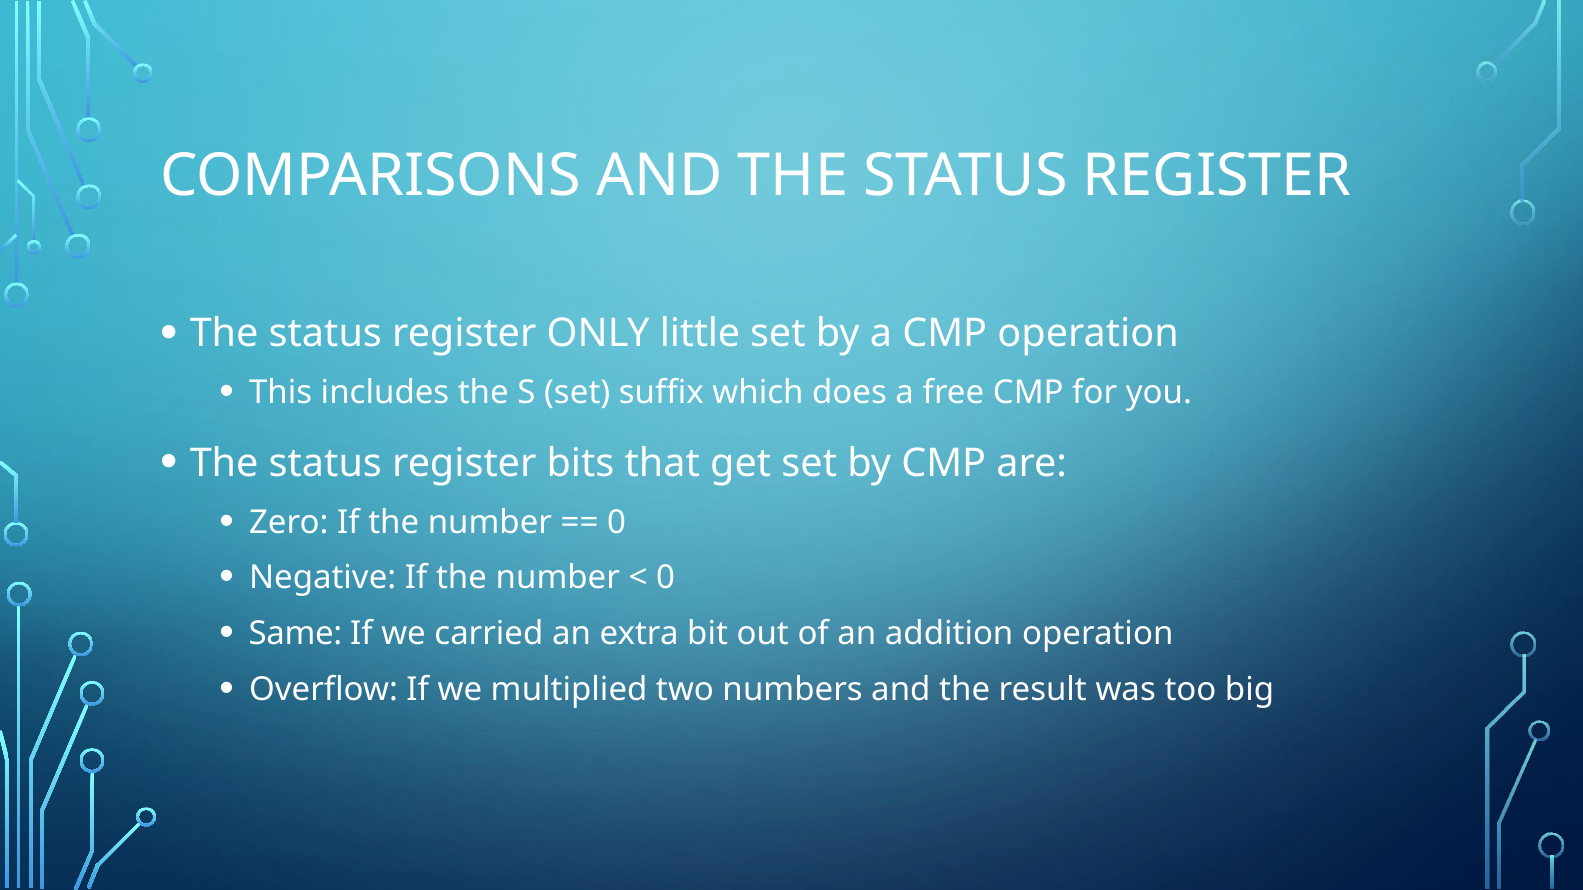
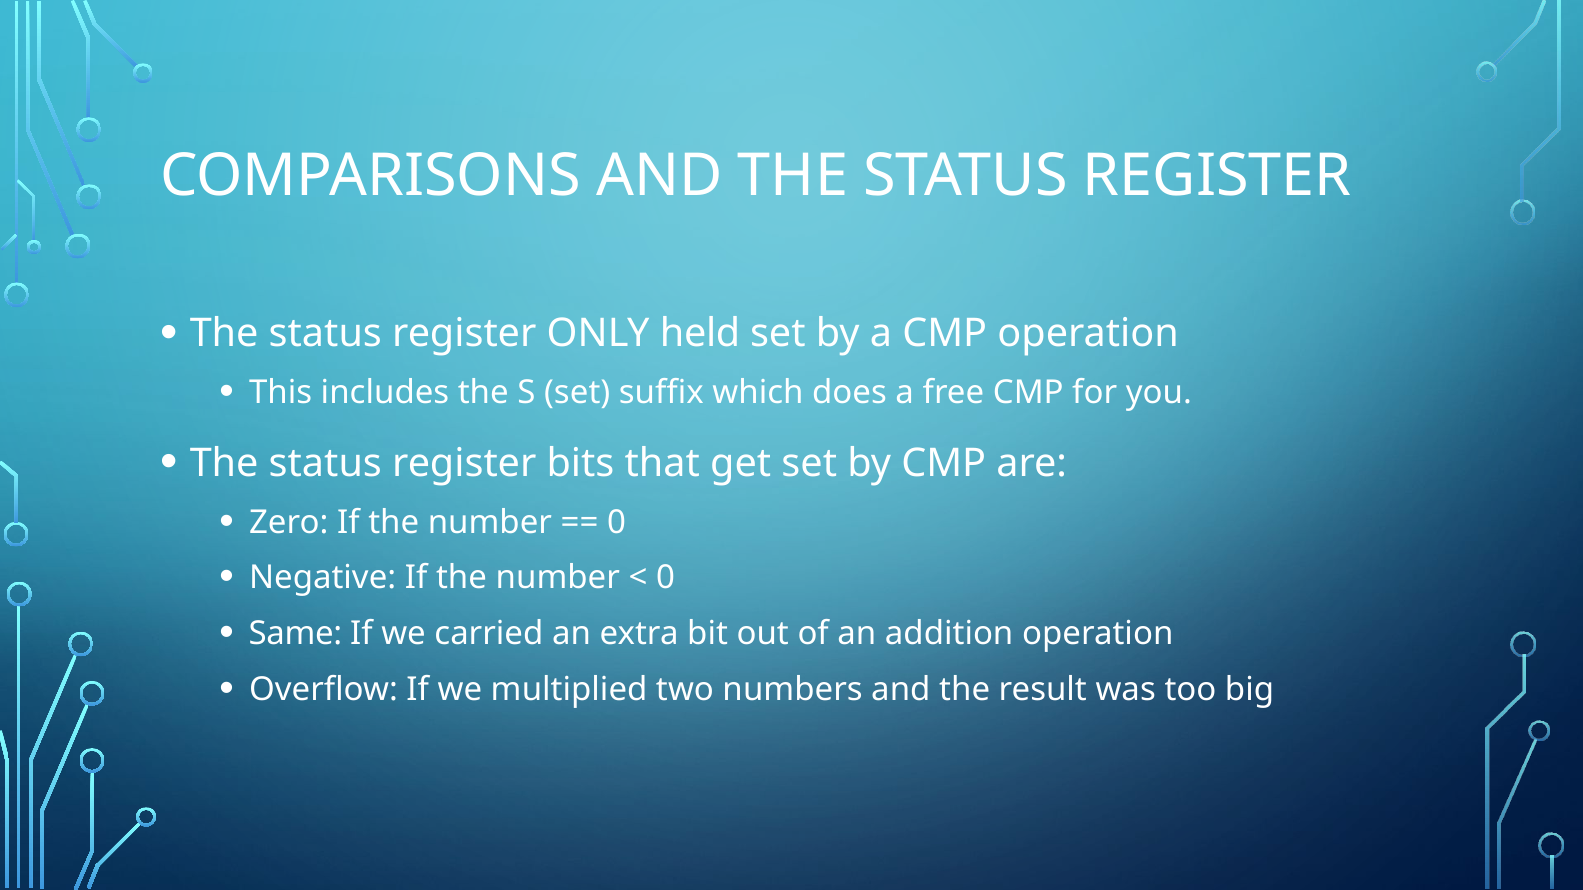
little: little -> held
